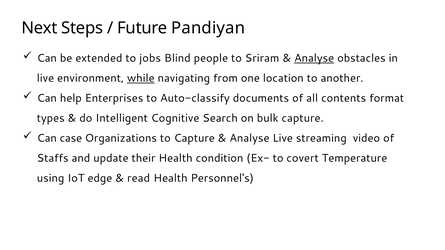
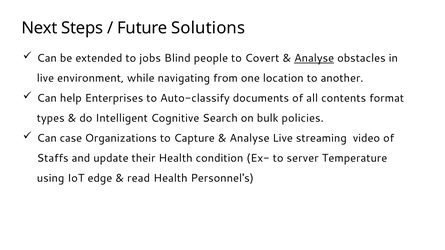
Pandiyan: Pandiyan -> Solutions
Sriram: Sriram -> Covert
while underline: present -> none
bulk capture: capture -> policies
covert: covert -> server
